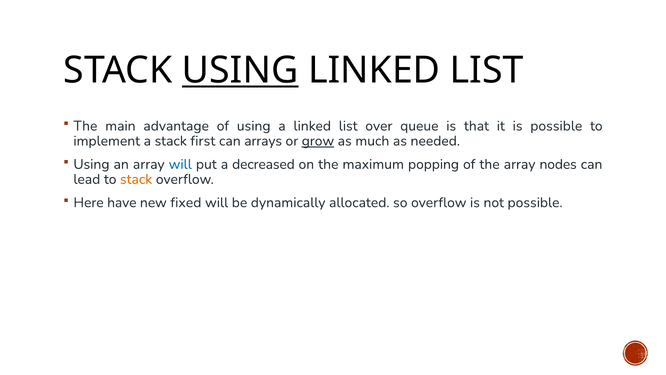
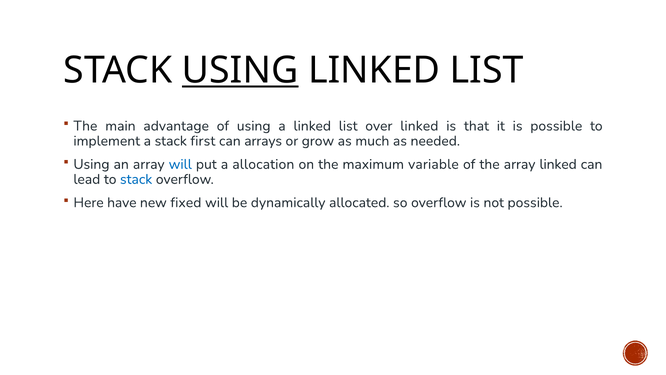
over queue: queue -> linked
grow underline: present -> none
decreased: decreased -> allocation
popping: popping -> variable
array nodes: nodes -> linked
stack at (136, 179) colour: orange -> blue
